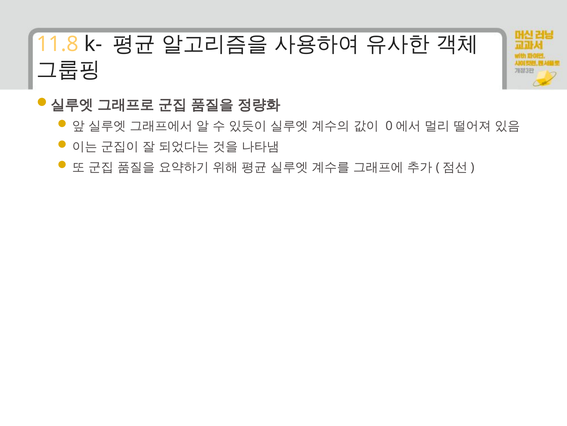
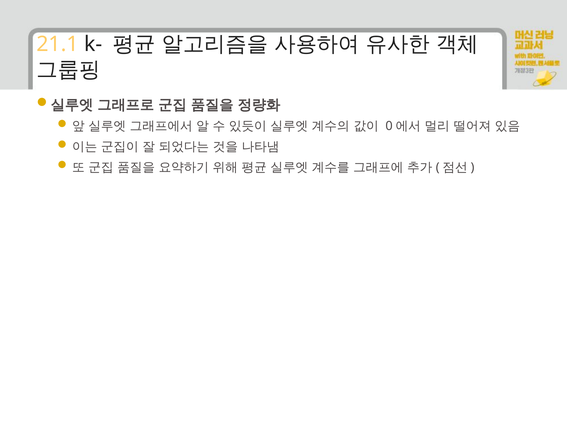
11.8: 11.8 -> 21.1
